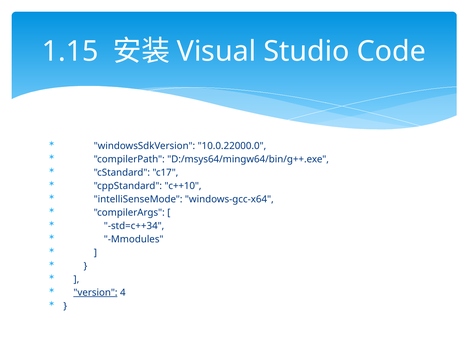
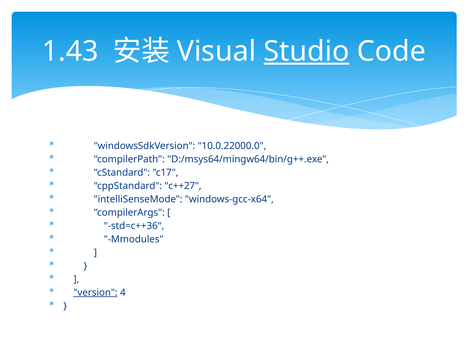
1.15: 1.15 -> 1.43
Studio underline: none -> present
c++10: c++10 -> c++27
std=c++34: std=c++34 -> std=c++36
